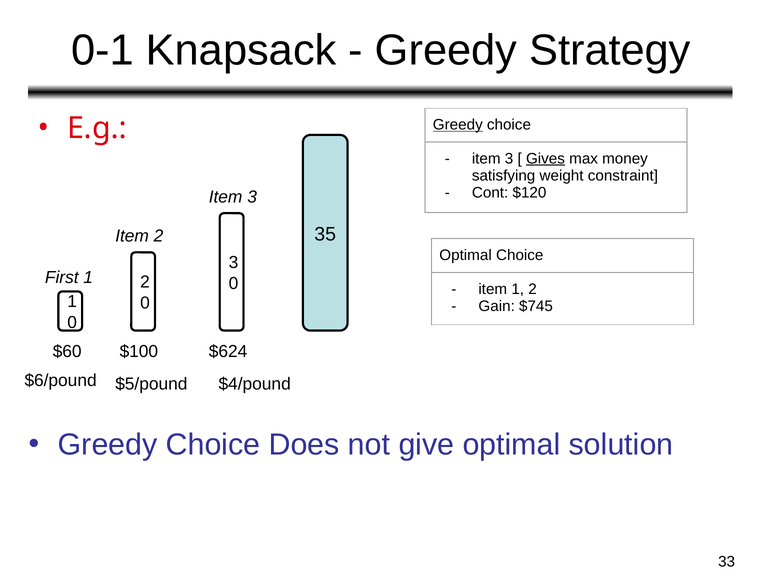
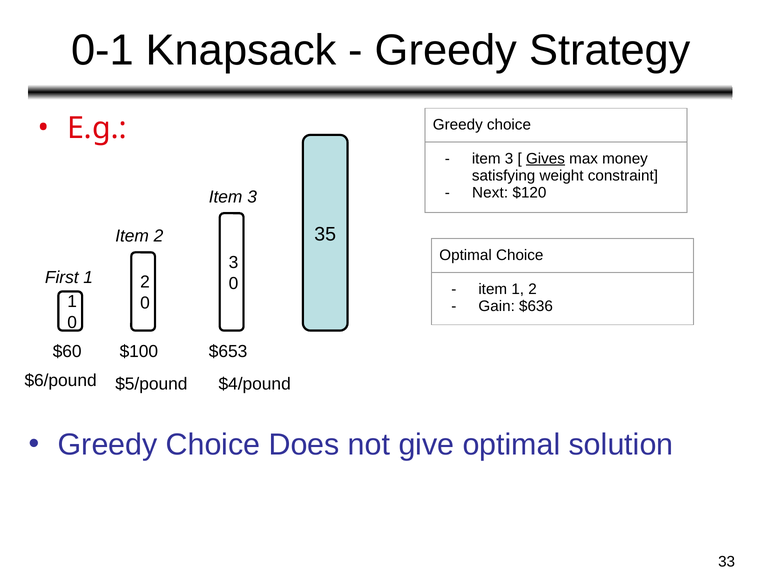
Greedy at (458, 125) underline: present -> none
Cont: Cont -> Next
$745: $745 -> $636
$624: $624 -> $653
